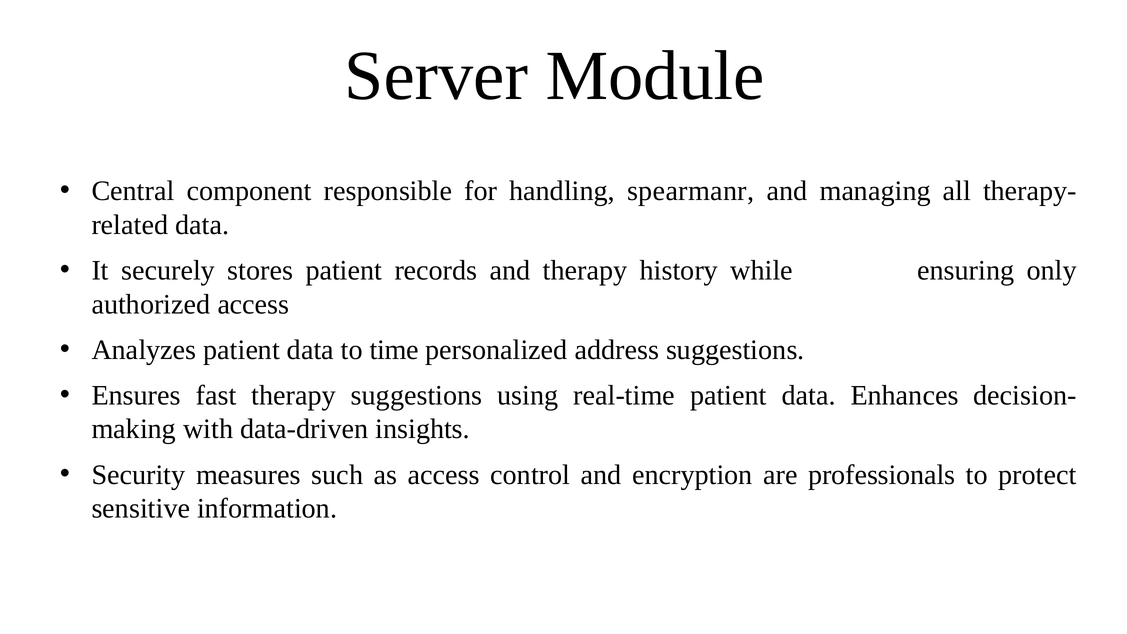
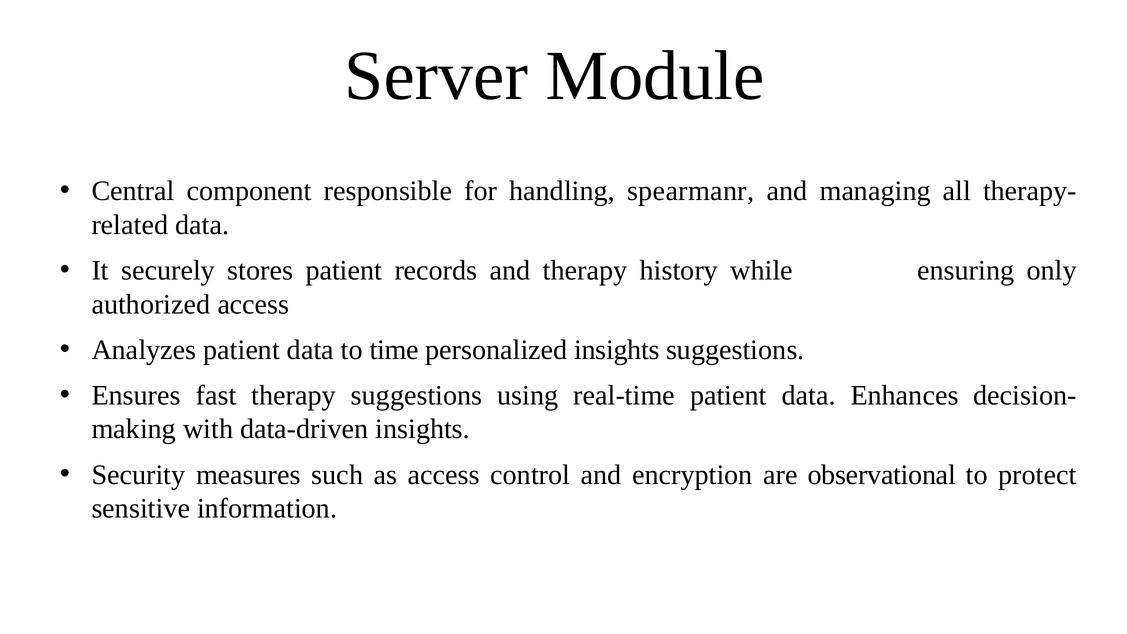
personalized address: address -> insights
professionals: professionals -> observational
